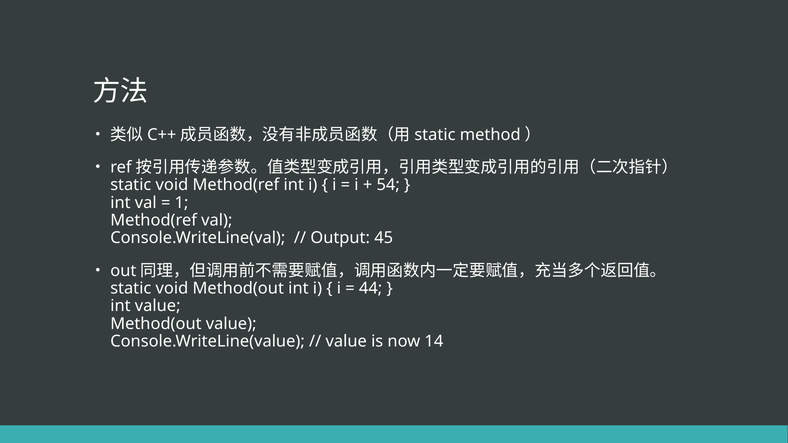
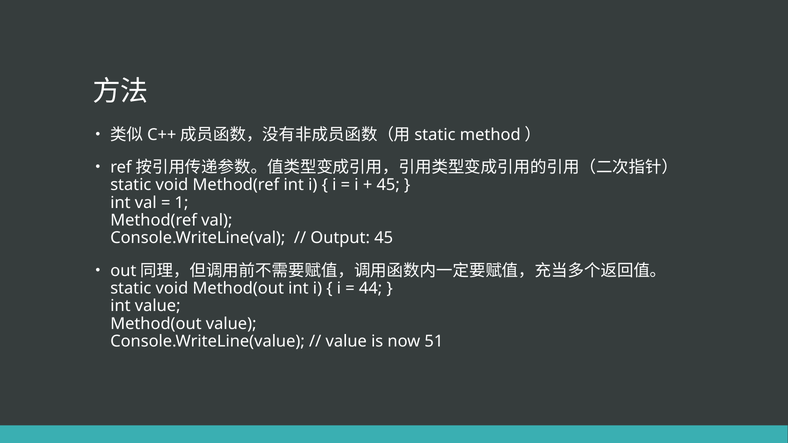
54 at (388, 185): 54 -> 45
14: 14 -> 51
